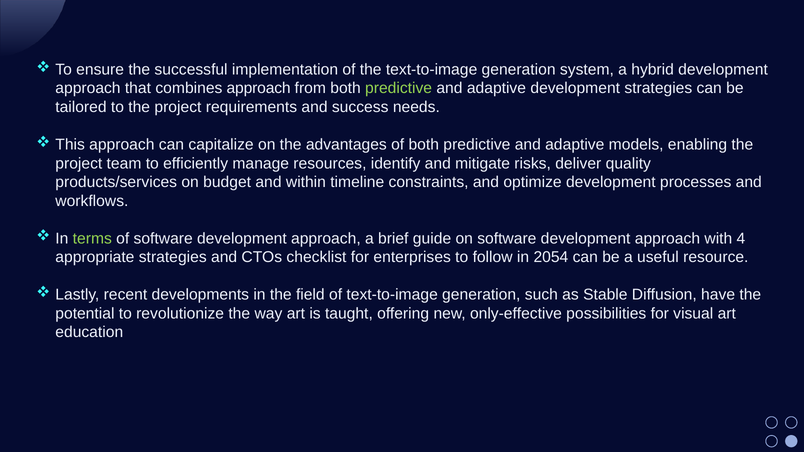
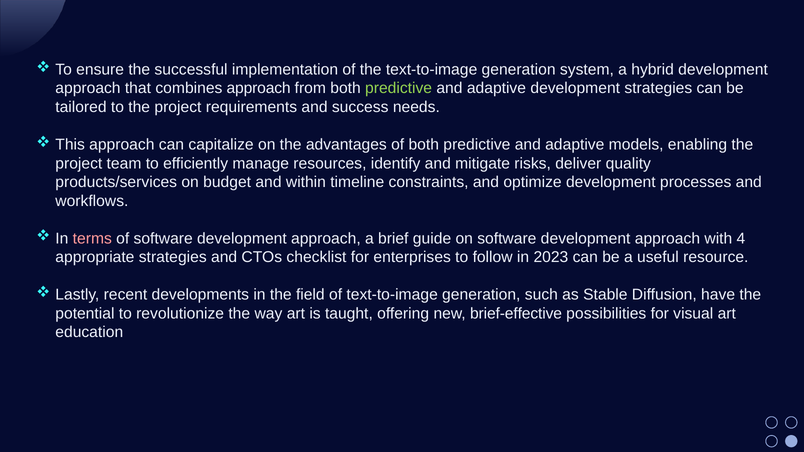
terms colour: light green -> pink
2054: 2054 -> 2023
only-effective: only-effective -> brief-effective
